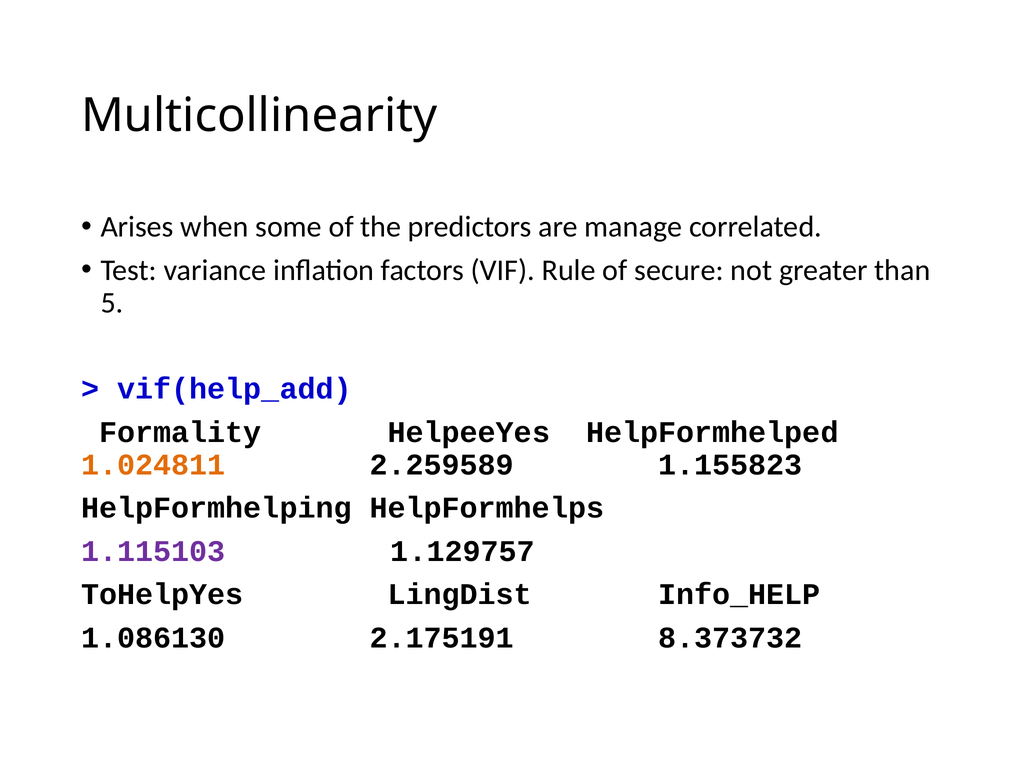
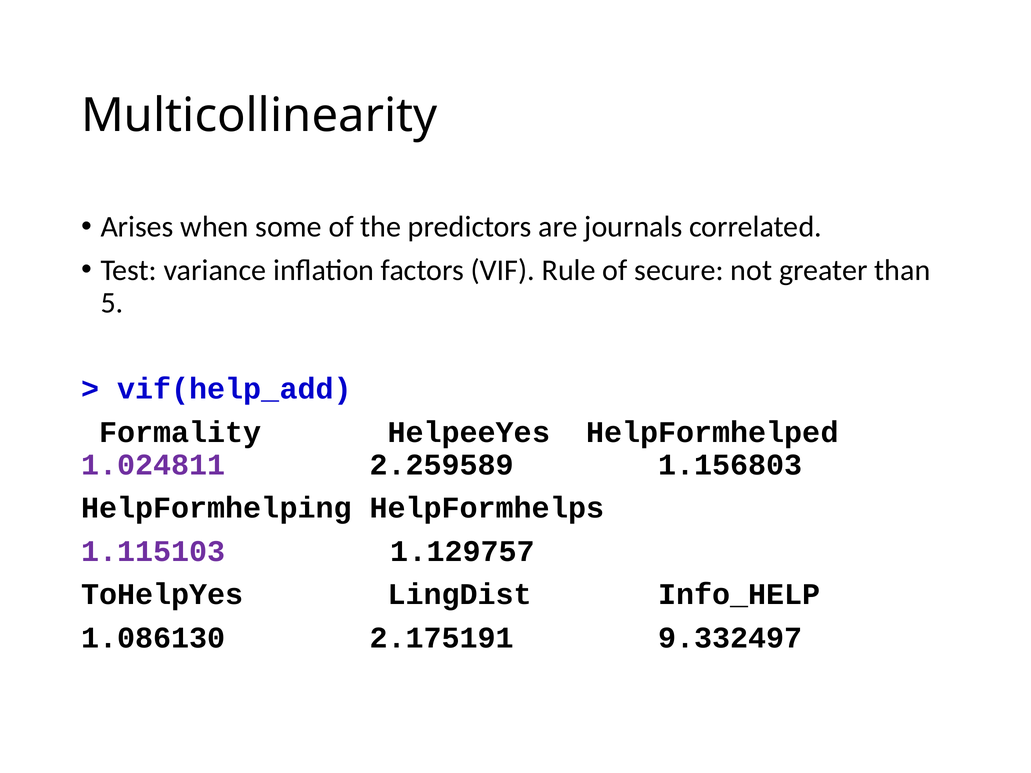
manage: manage -> journals
1.024811 colour: orange -> purple
1.155823: 1.155823 -> 1.156803
8.373732: 8.373732 -> 9.332497
